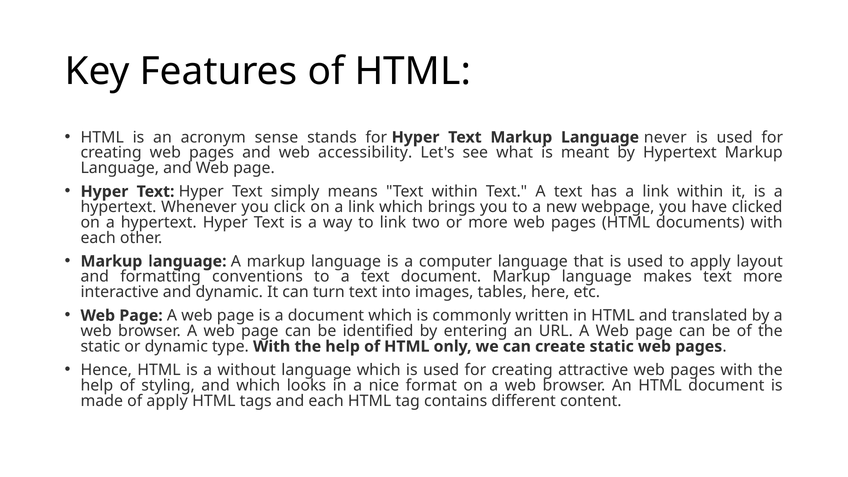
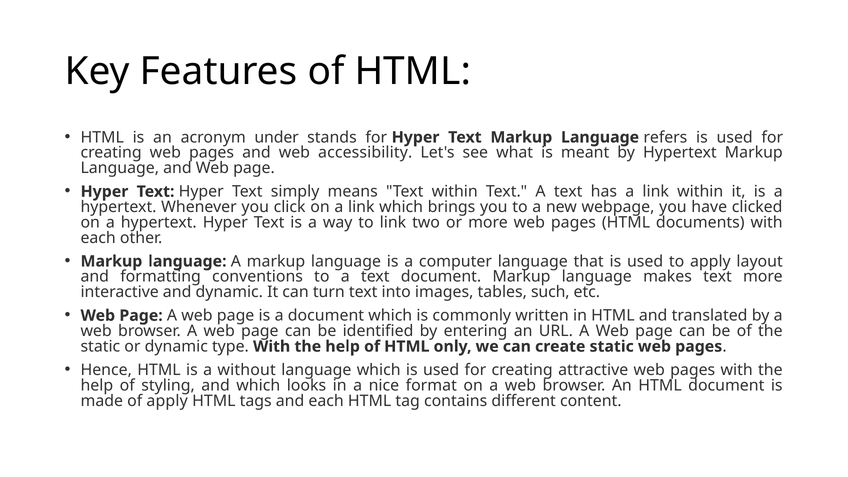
sense: sense -> under
never: never -> refers
here: here -> such
